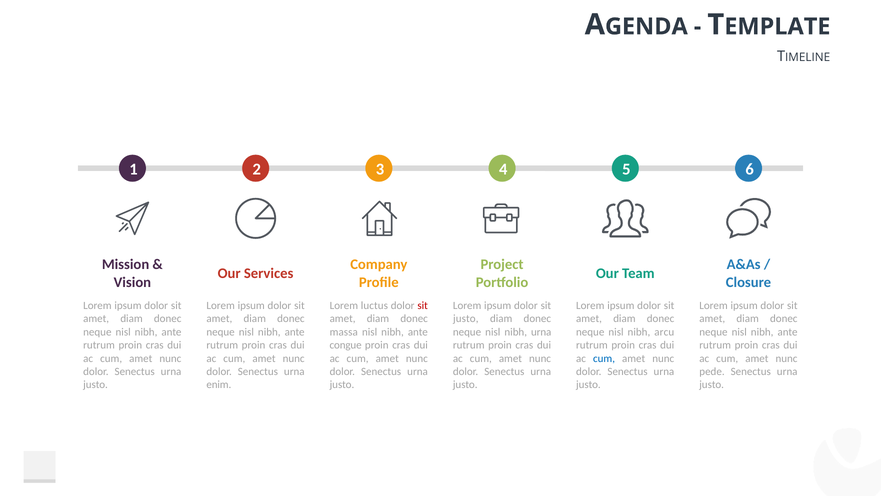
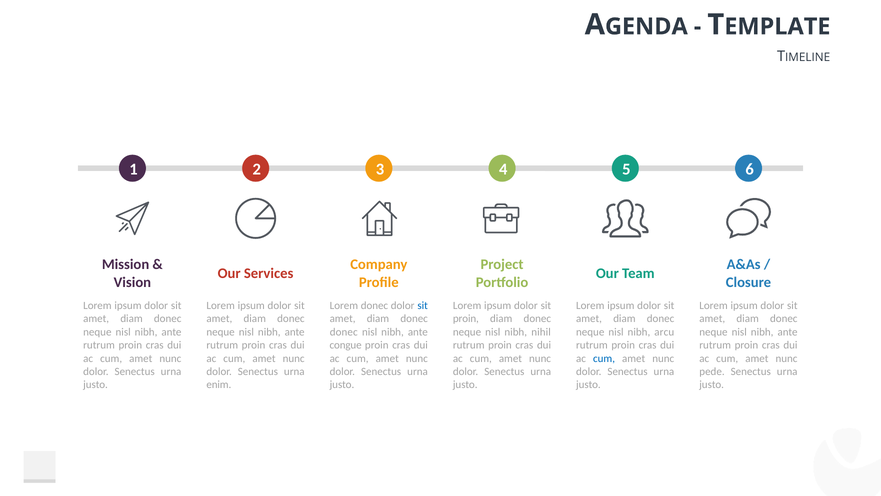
Lorem luctus: luctus -> donec
sit at (423, 305) colour: red -> blue
justo at (466, 318): justo -> proin
massa at (344, 332): massa -> donec
nibh urna: urna -> nihil
